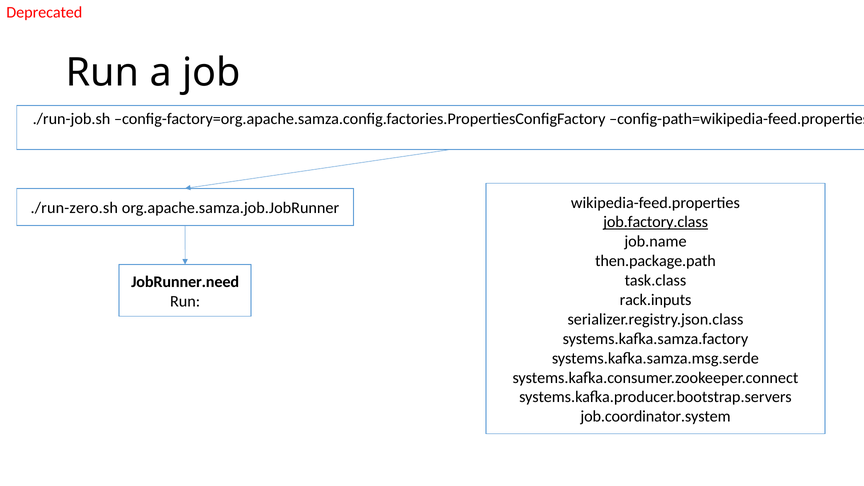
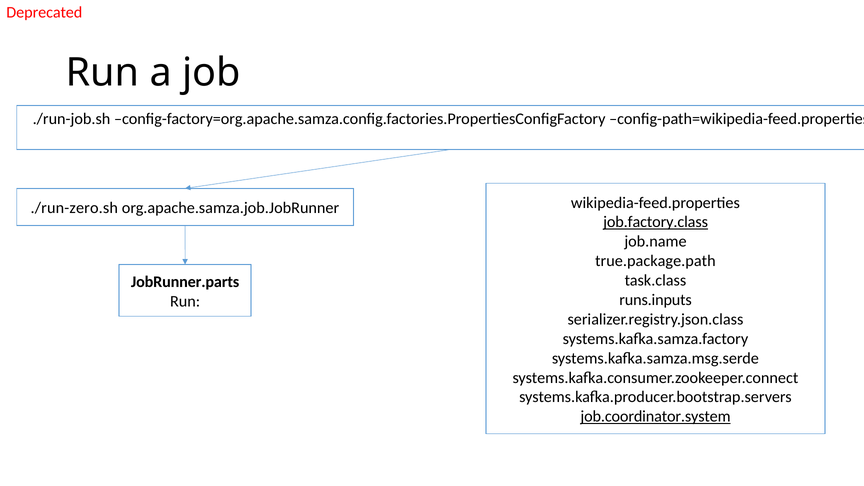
then.package.path: then.package.path -> true.package.path
JobRunner.need: JobRunner.need -> JobRunner.parts
rack.inputs: rack.inputs -> runs.inputs
job.coordinator.system underline: none -> present
